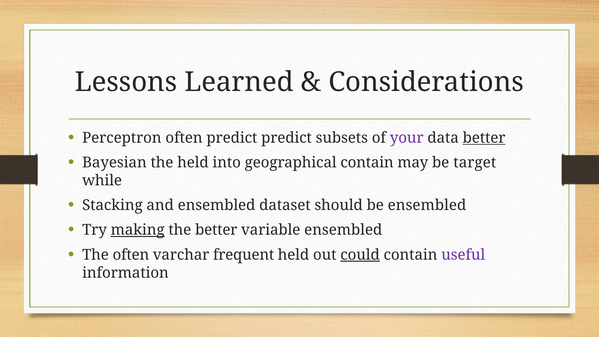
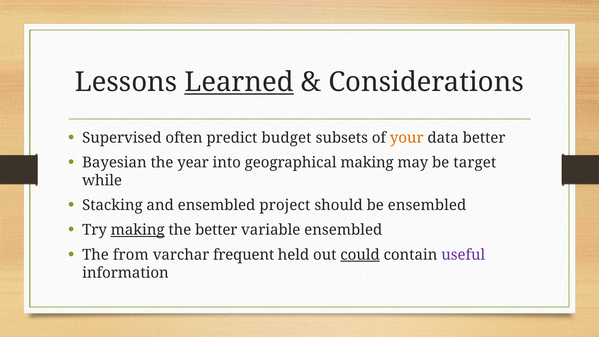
Learned underline: none -> present
Perceptron: Perceptron -> Supervised
predict predict: predict -> budget
your colour: purple -> orange
better at (484, 138) underline: present -> none
the held: held -> year
geographical contain: contain -> making
dataset: dataset -> project
The often: often -> from
